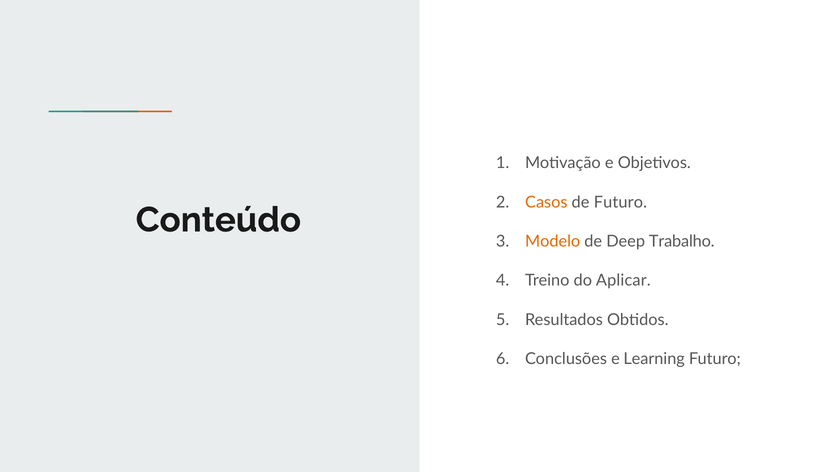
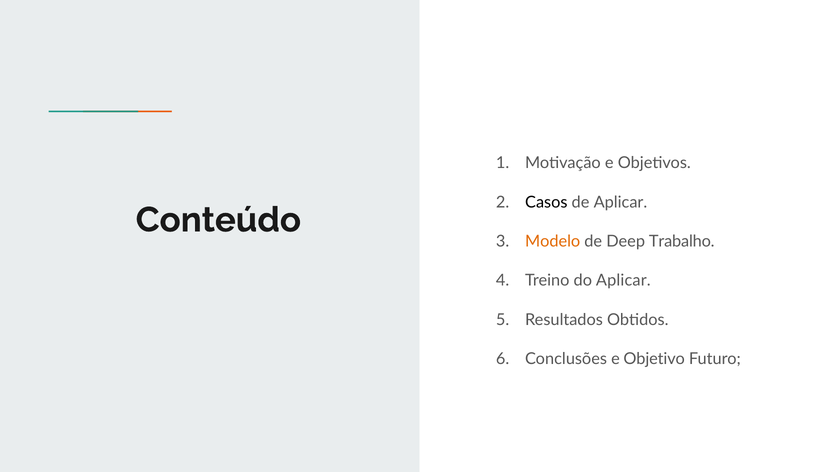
Casos colour: orange -> black
de Futuro: Futuro -> Aplicar
Learning: Learning -> Objetivo
